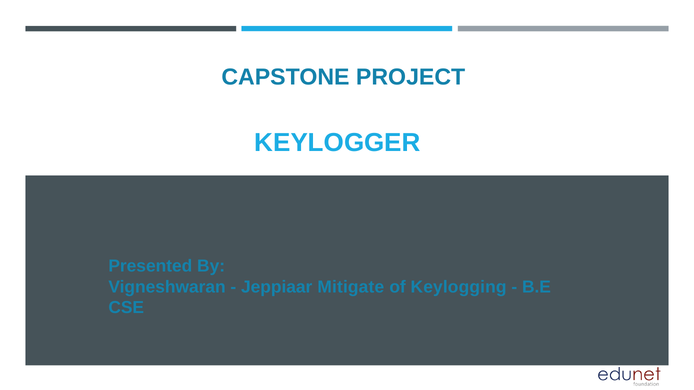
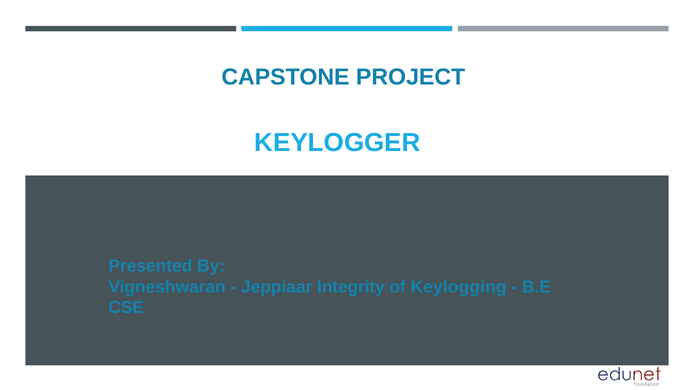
Mitigate: Mitigate -> Integrity
